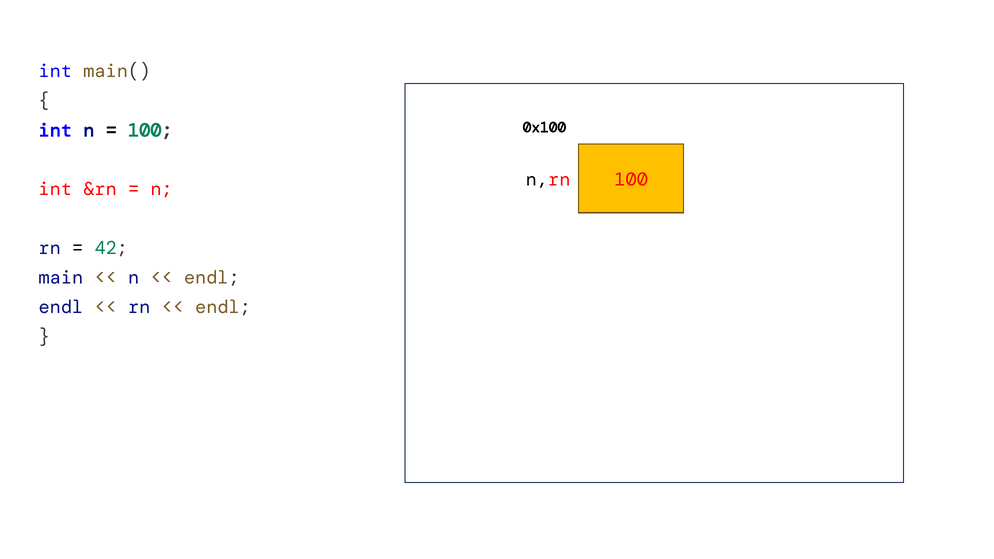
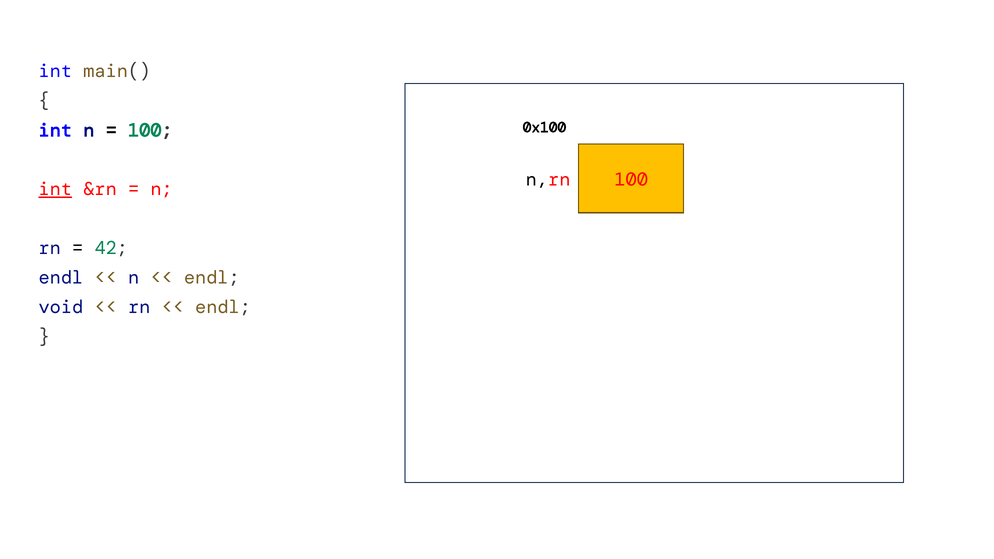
int at (55, 189) underline: none -> present
main at (61, 278): main -> endl
endl at (61, 307): endl -> void
